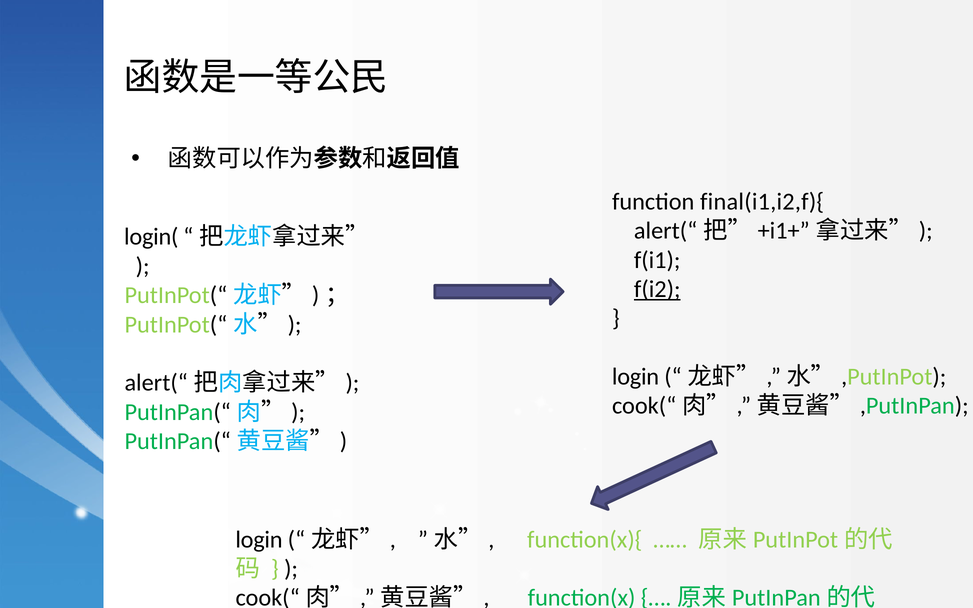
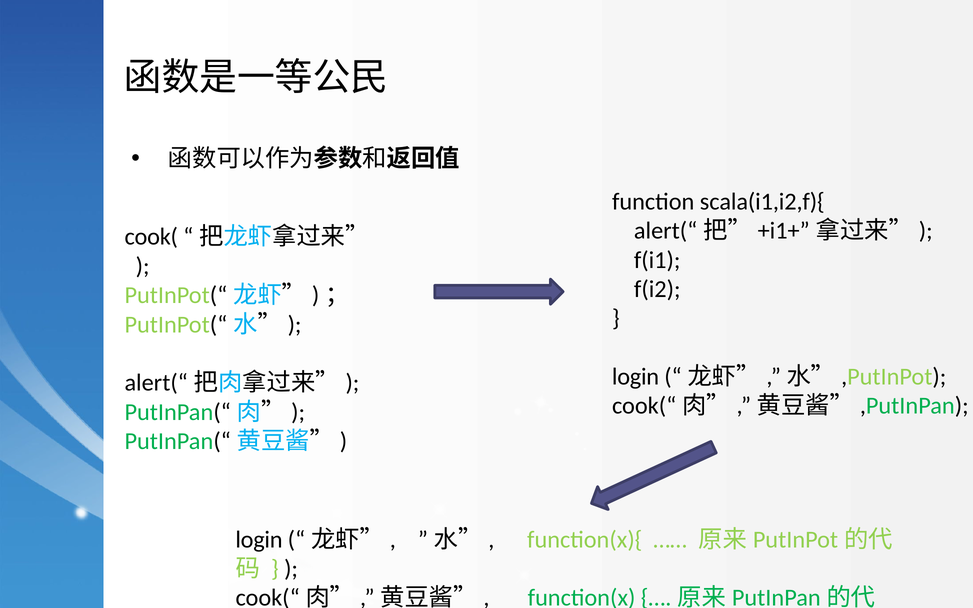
final(i1,i2,f){: final(i1,i2,f){ -> scala(i1,i2,f){
login(: login( -> cook(
f(i2 underline: present -> none
